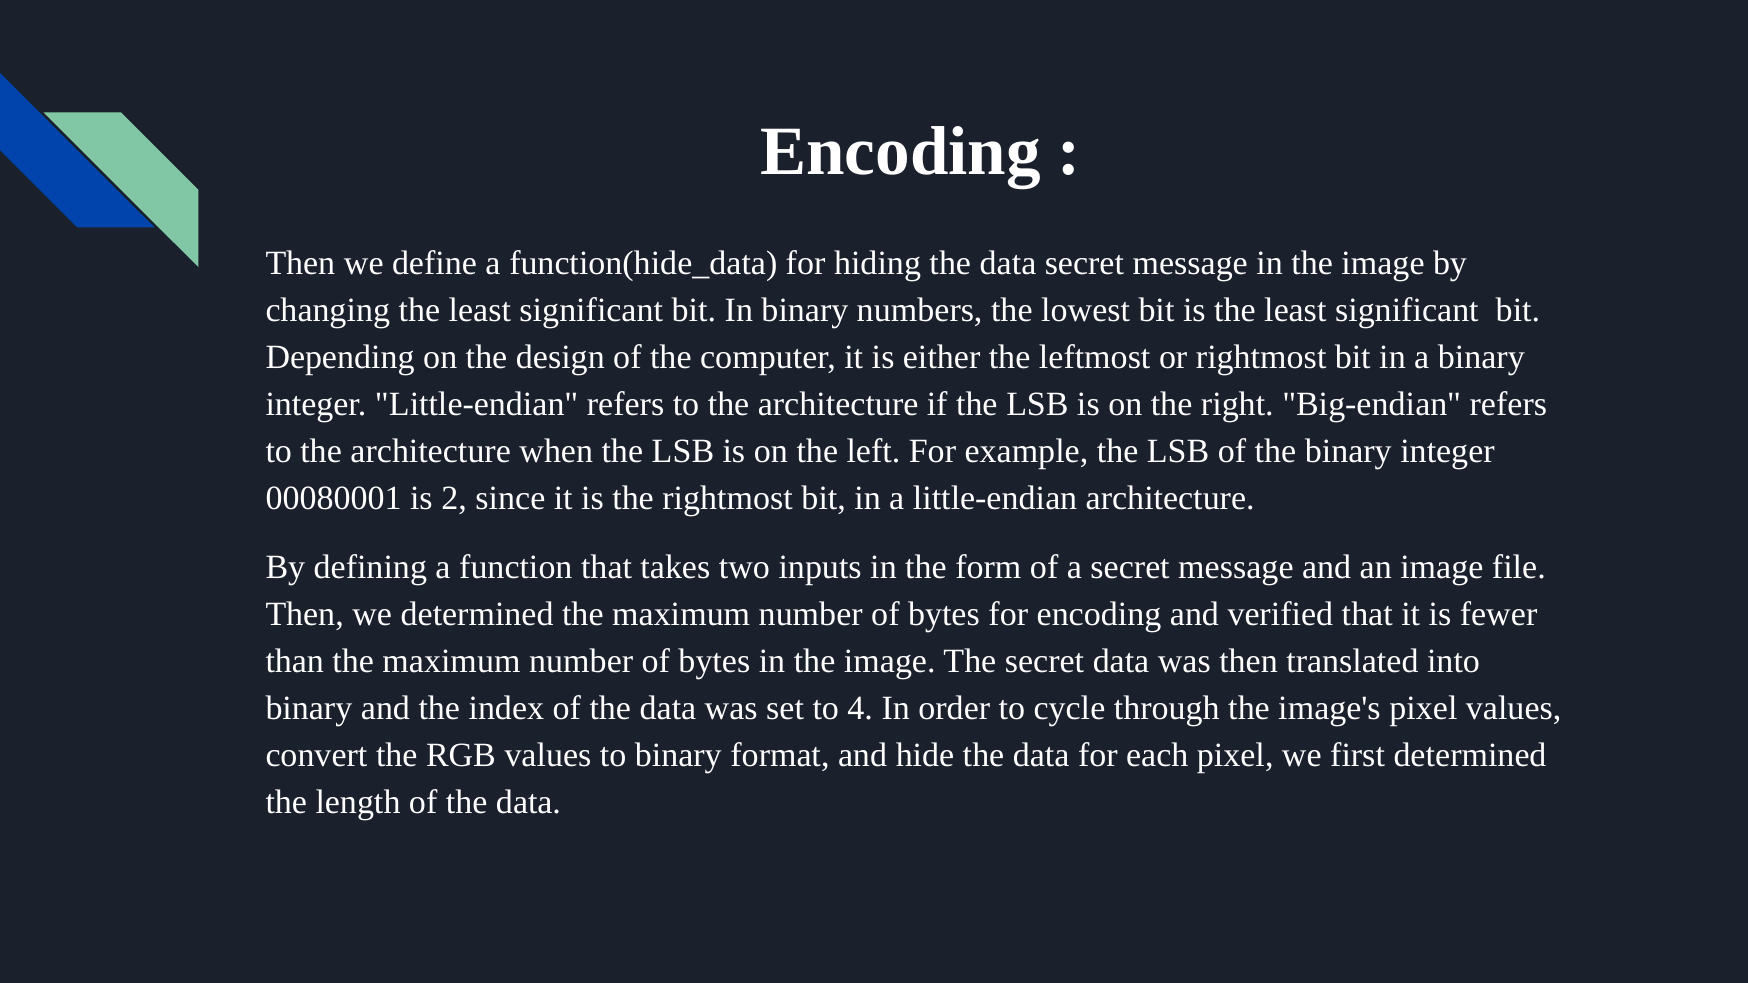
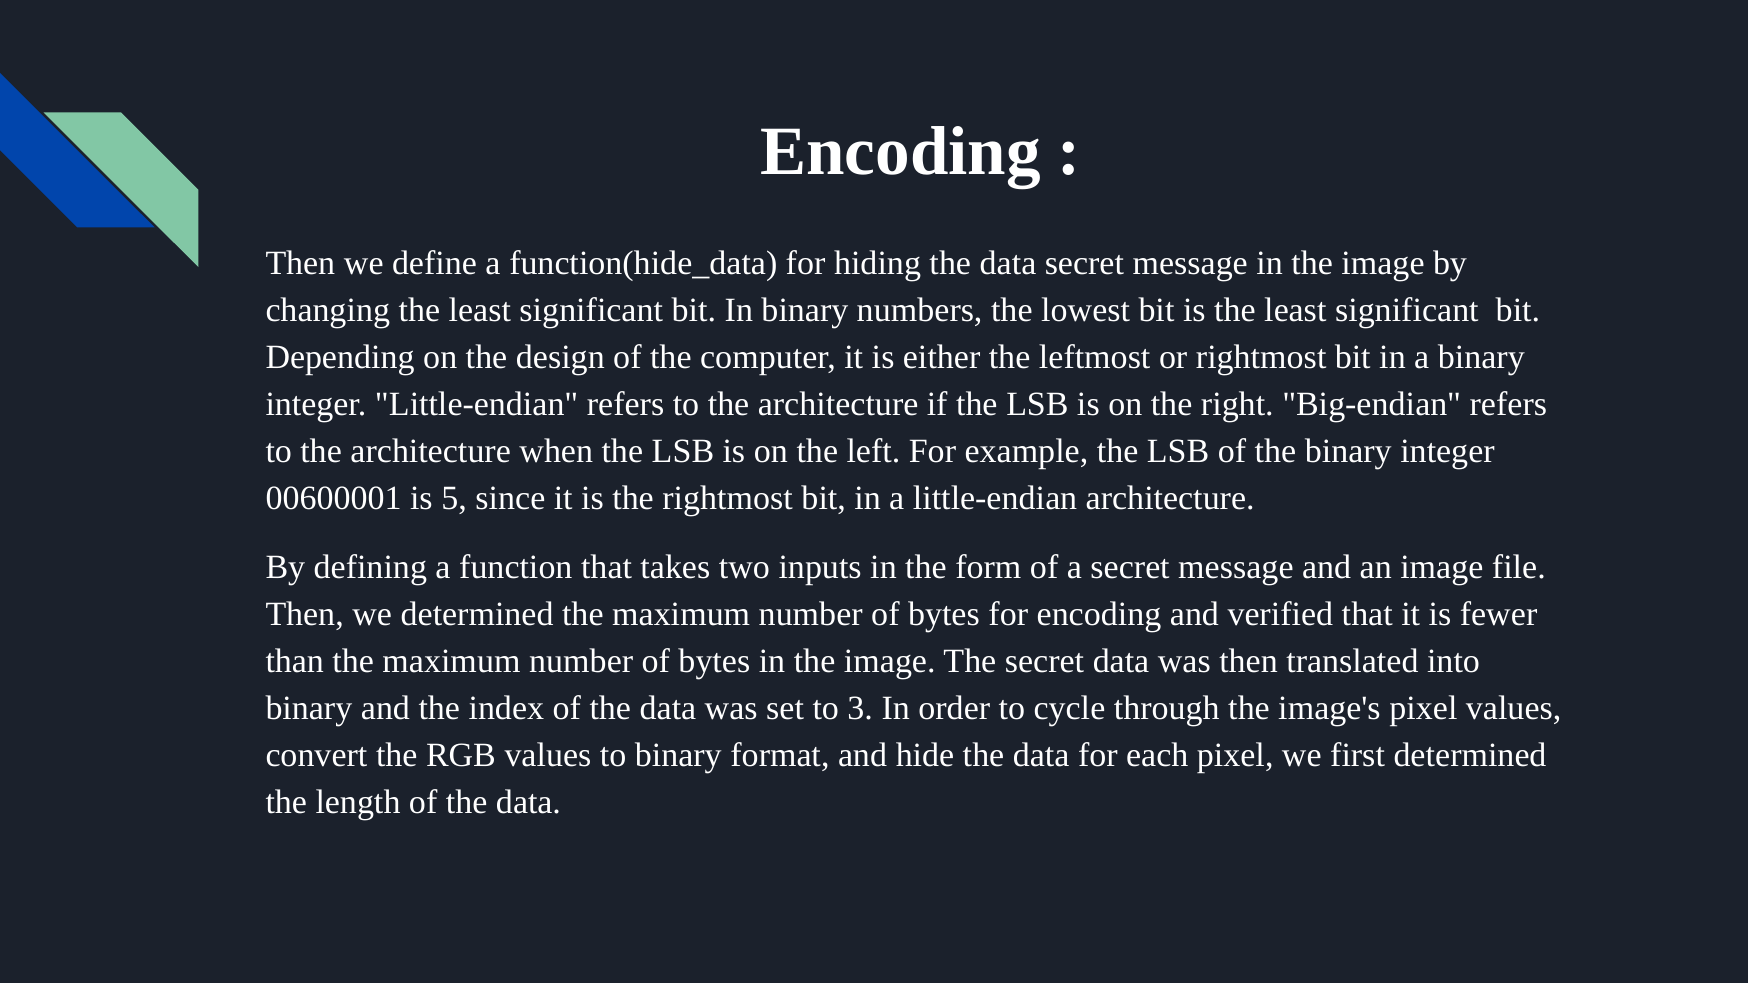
00080001: 00080001 -> 00600001
2: 2 -> 5
4: 4 -> 3
